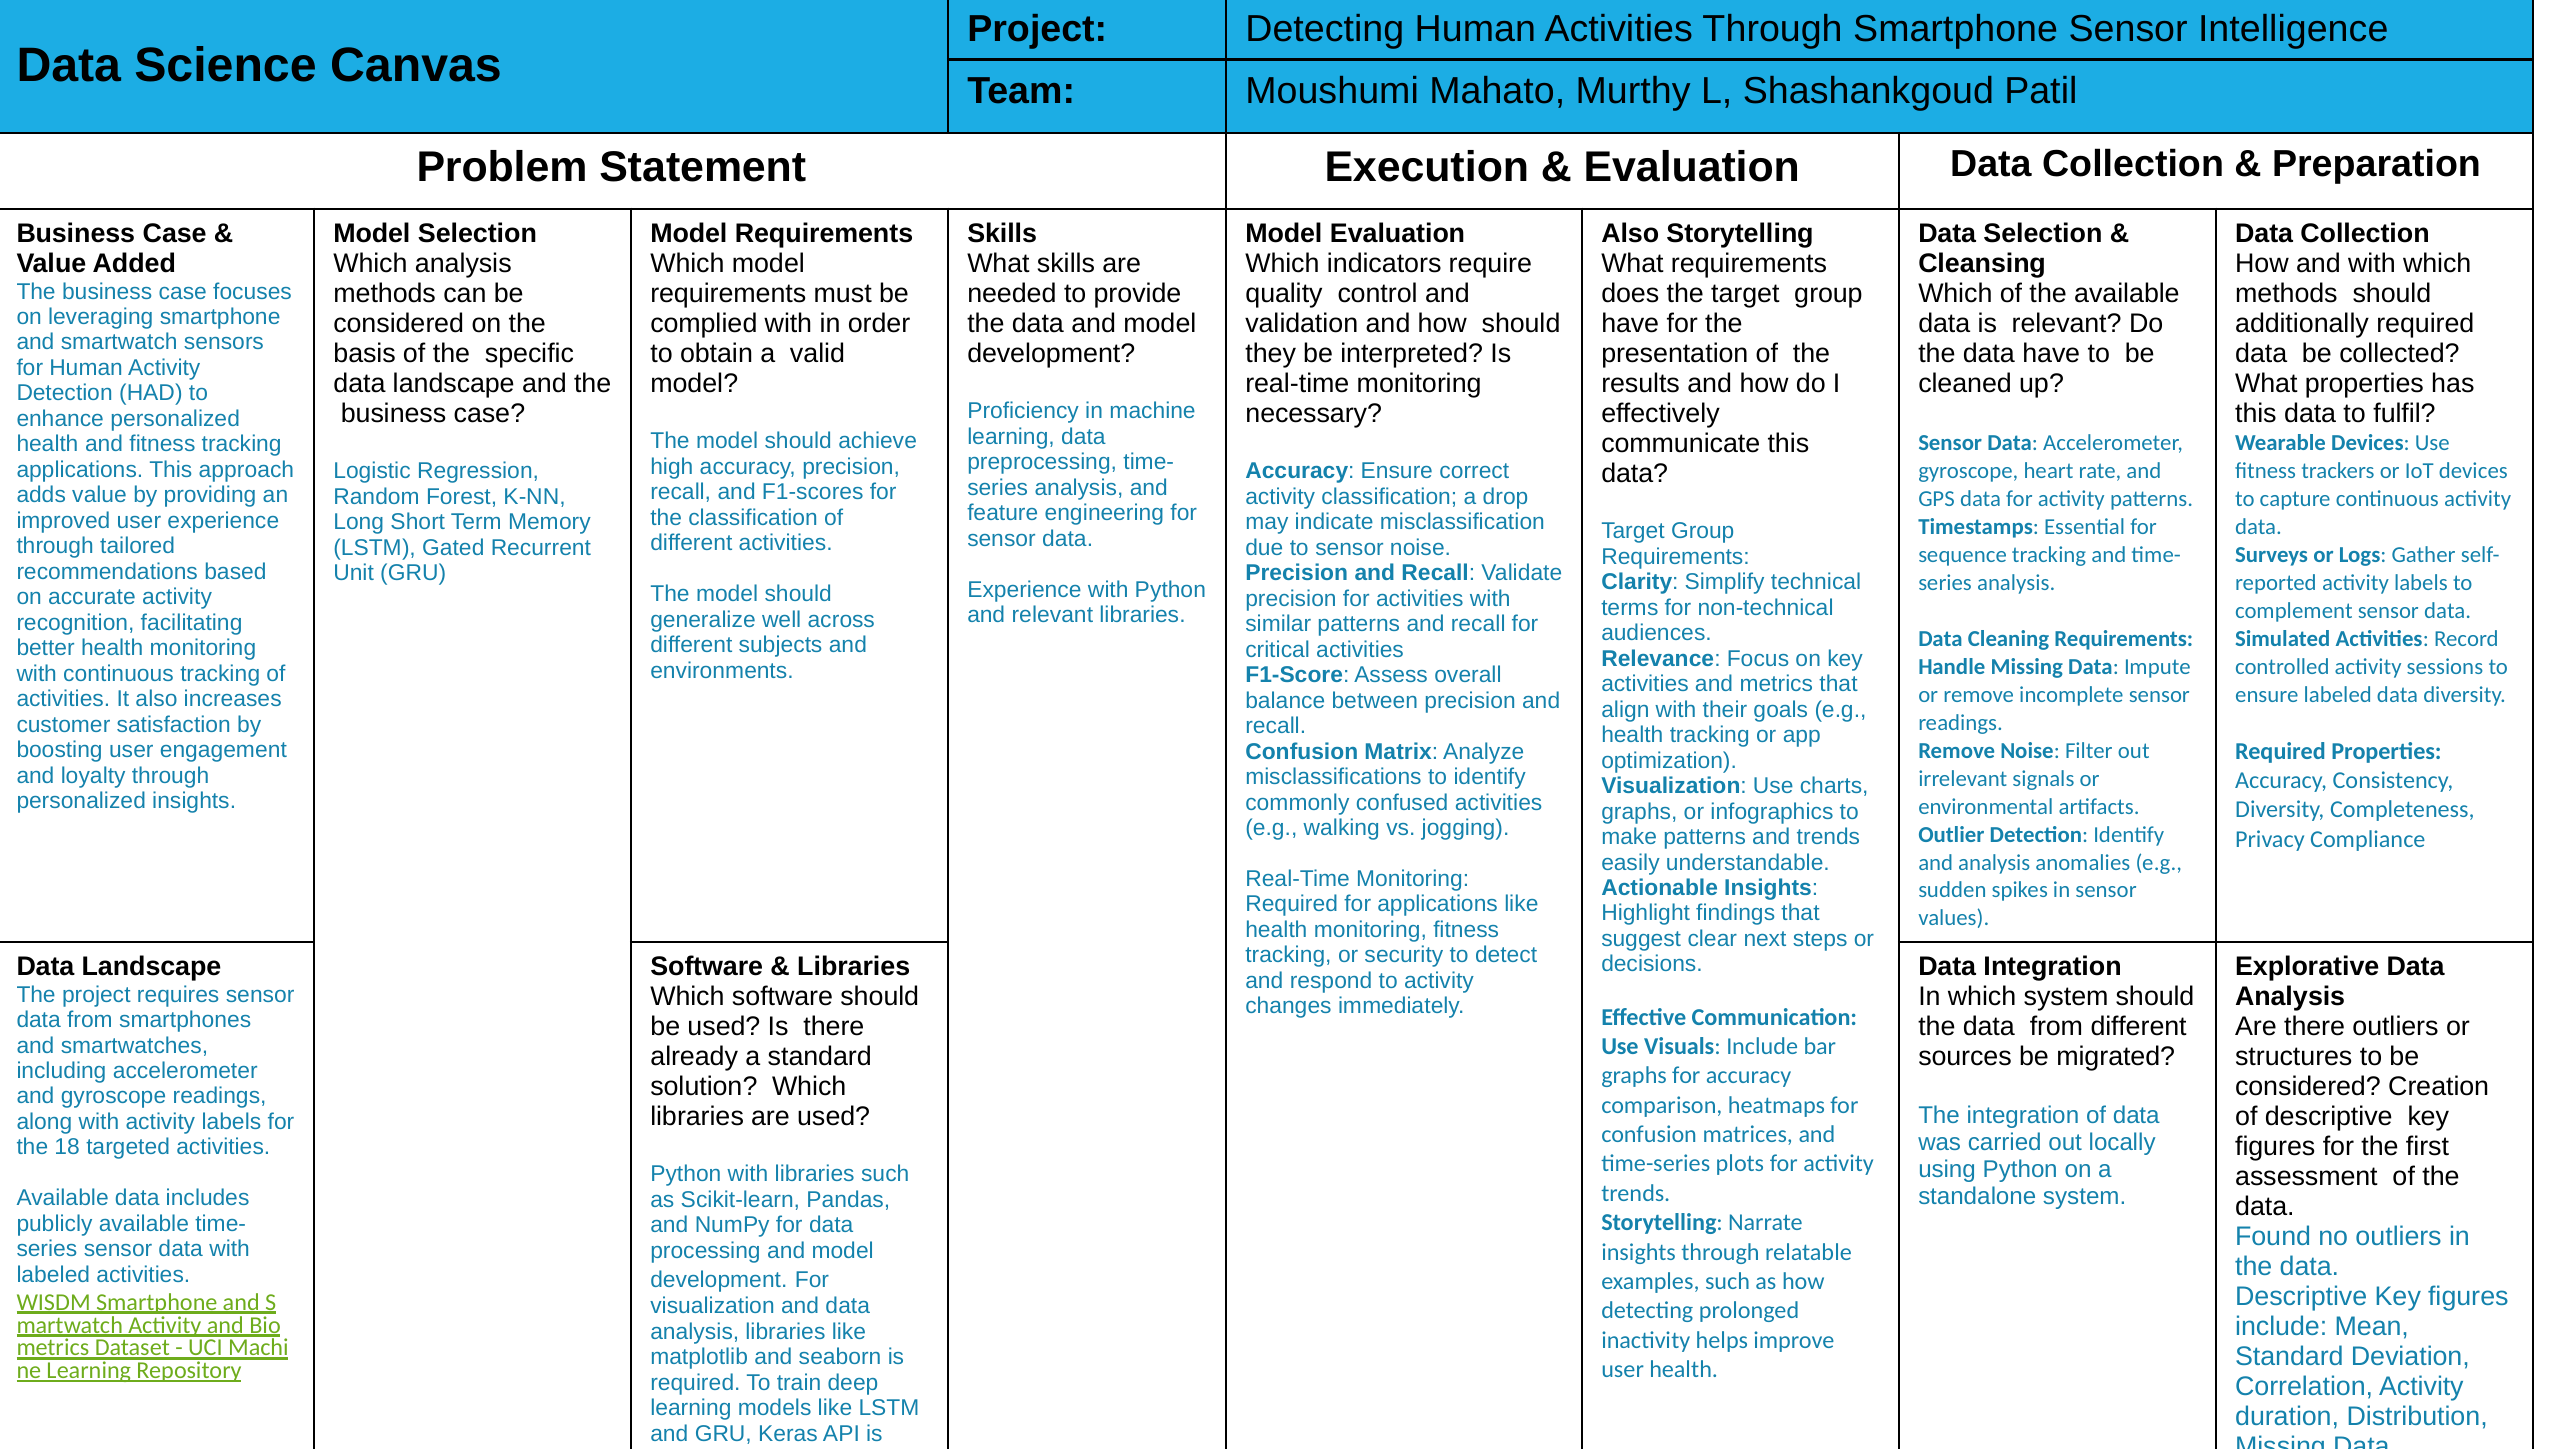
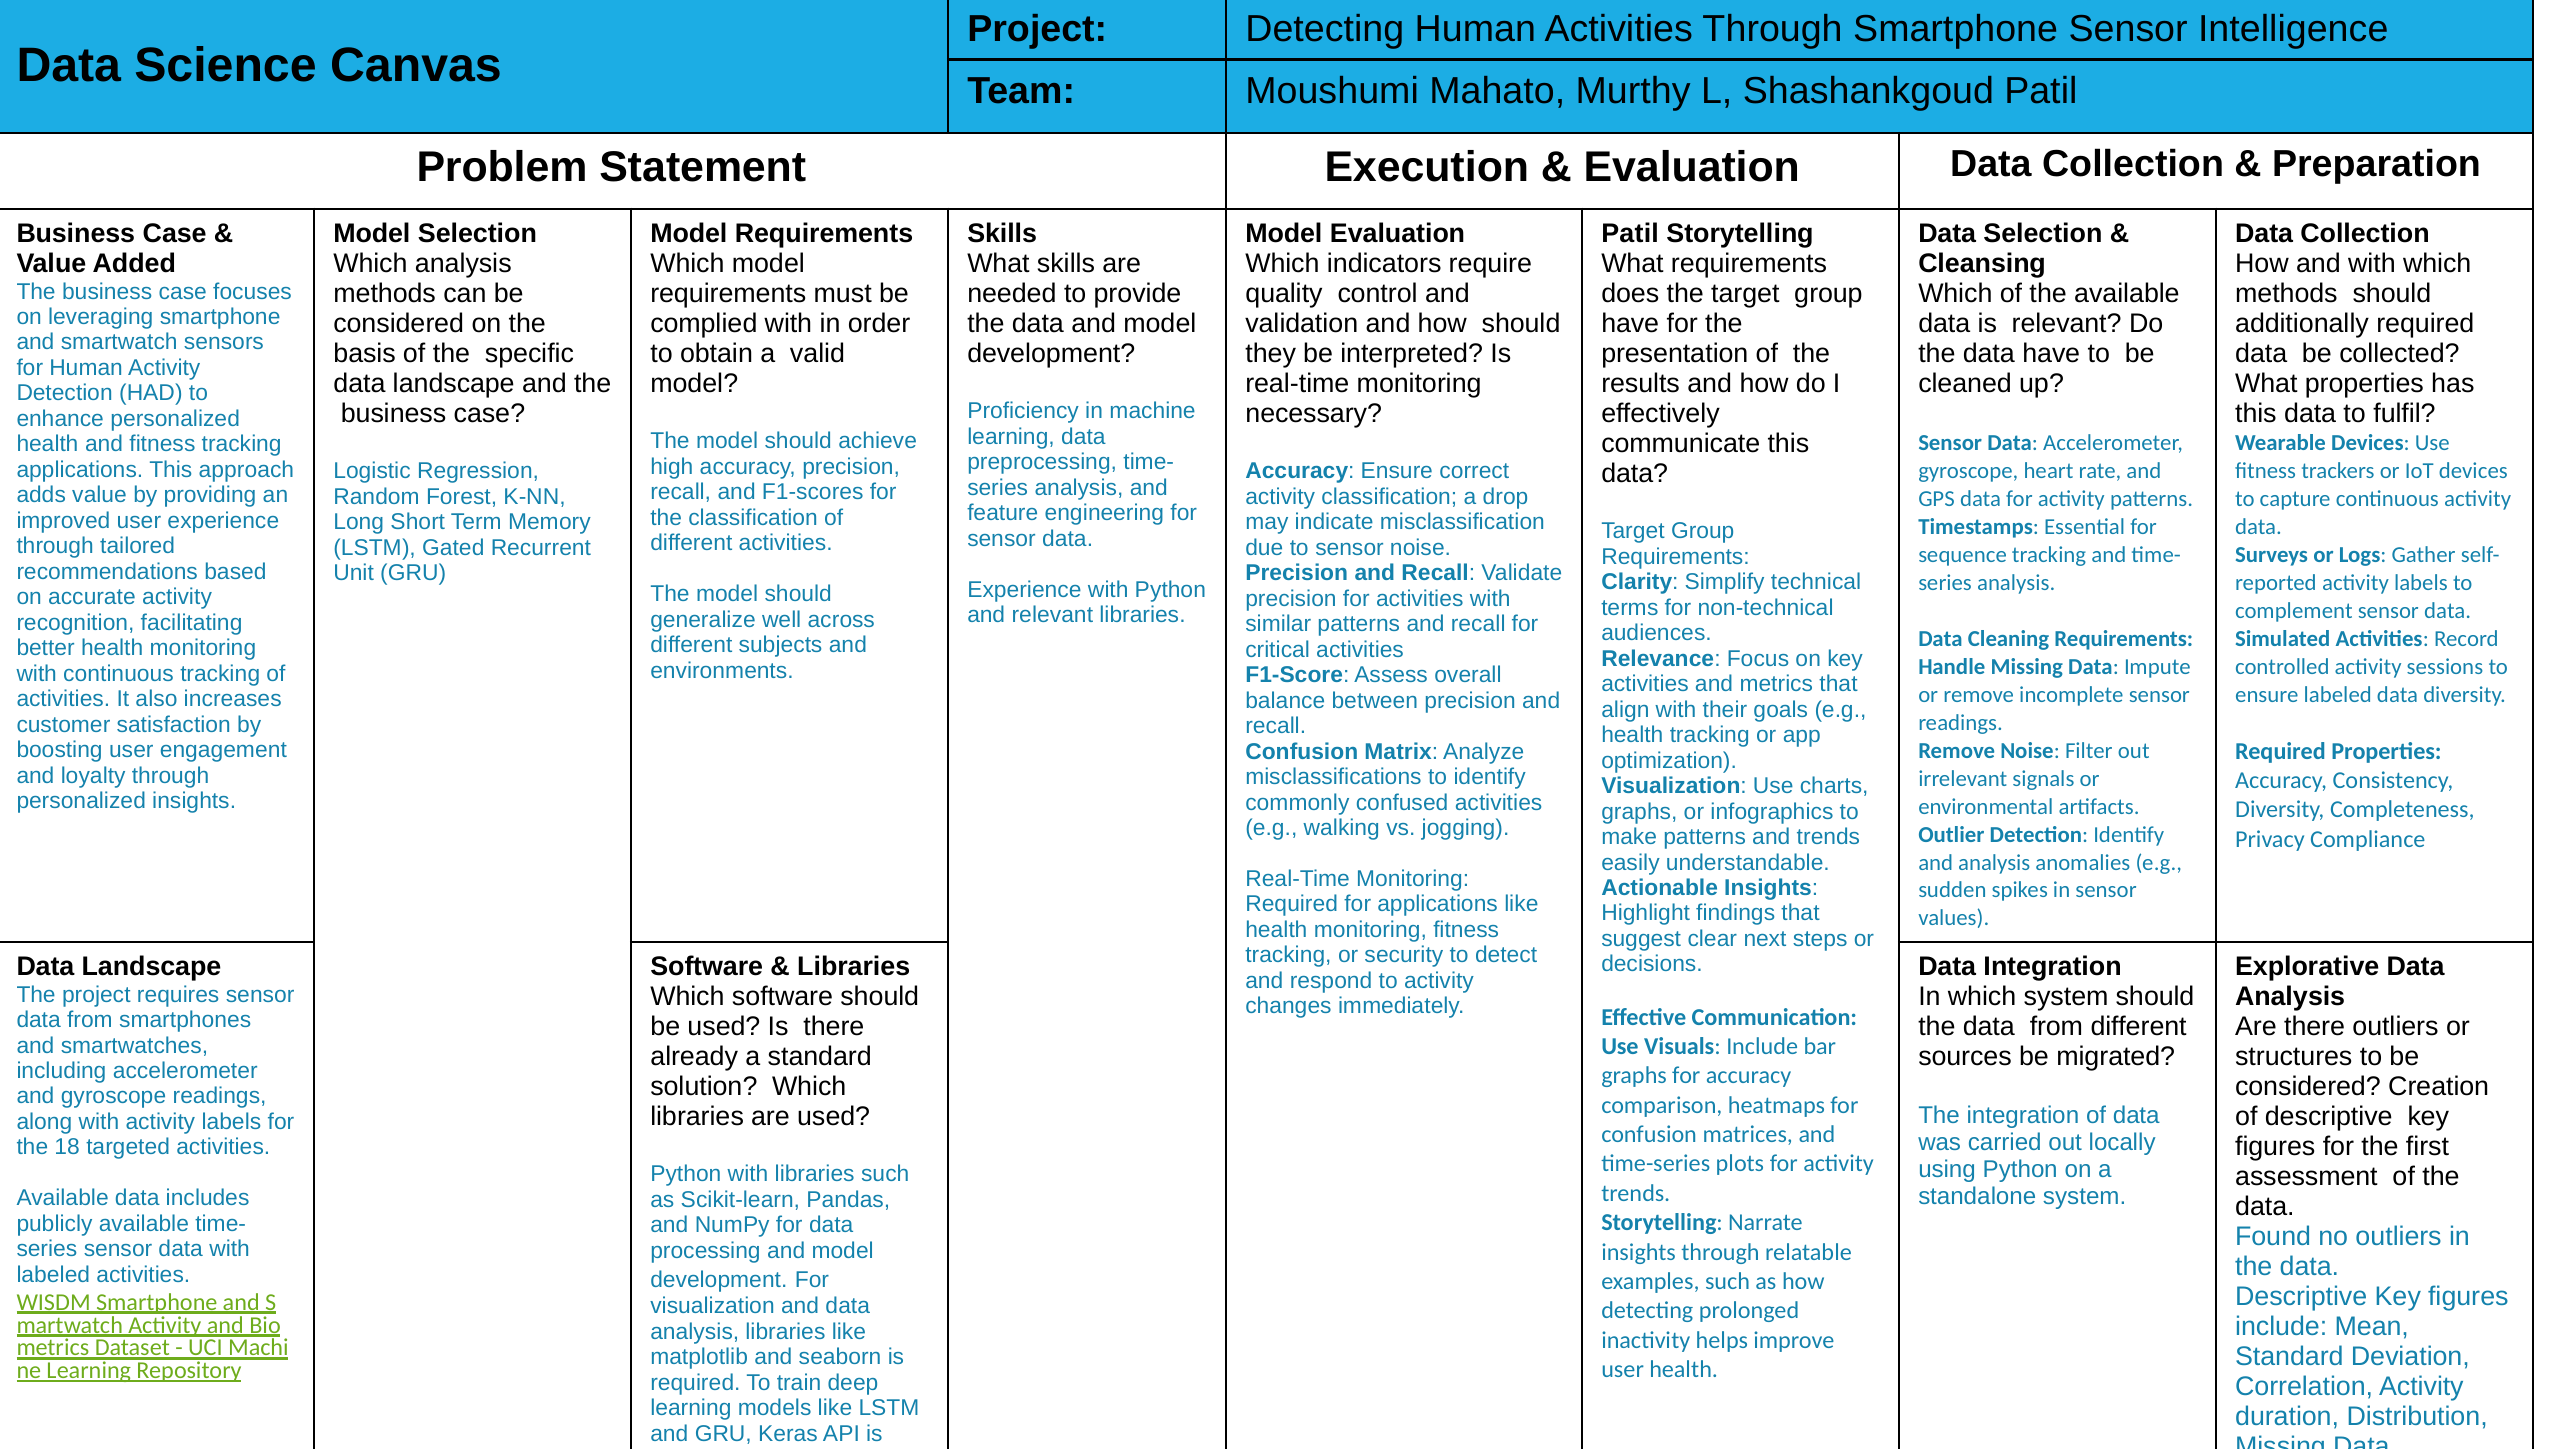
Also at (1630, 234): Also -> Patil
